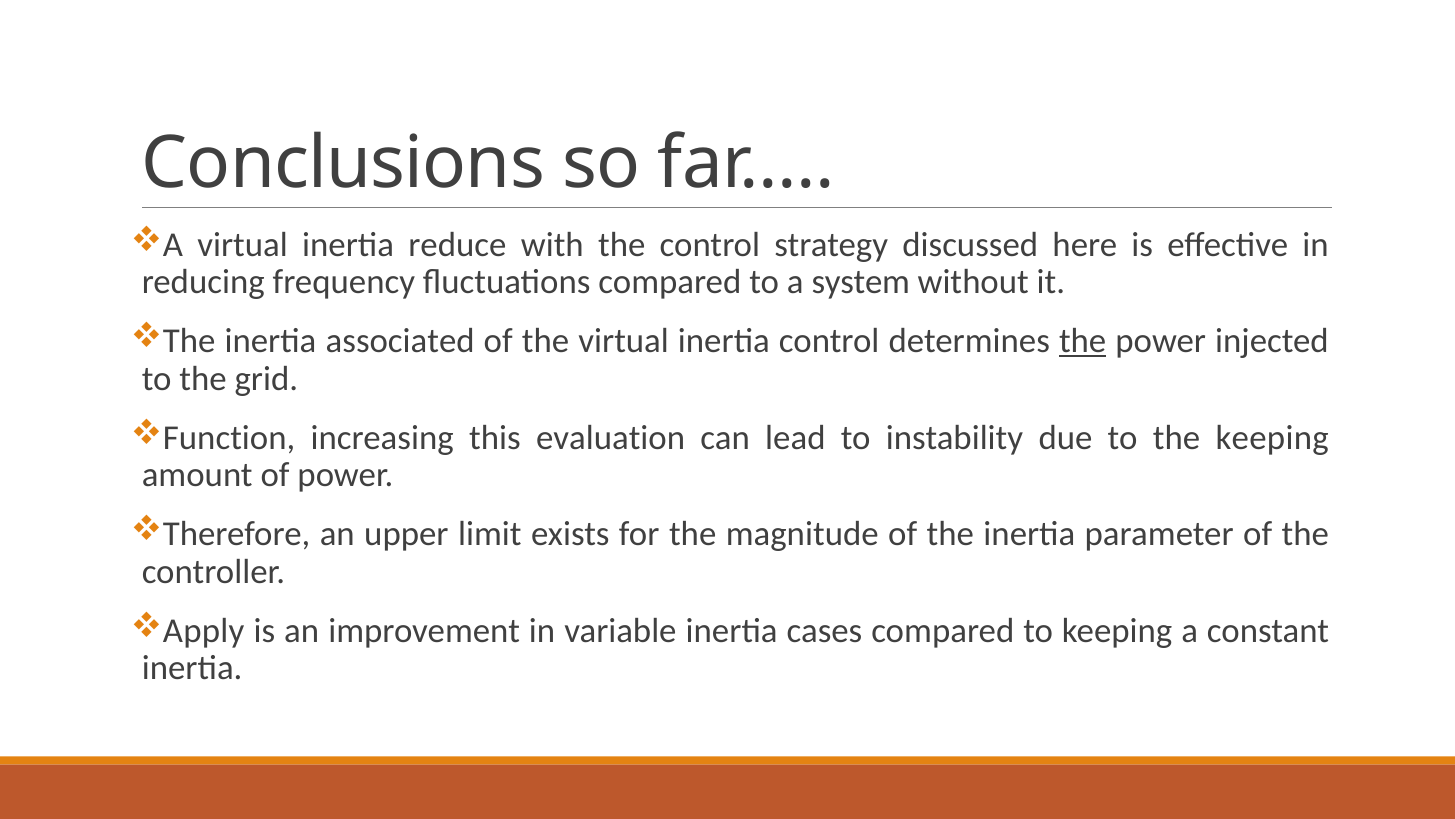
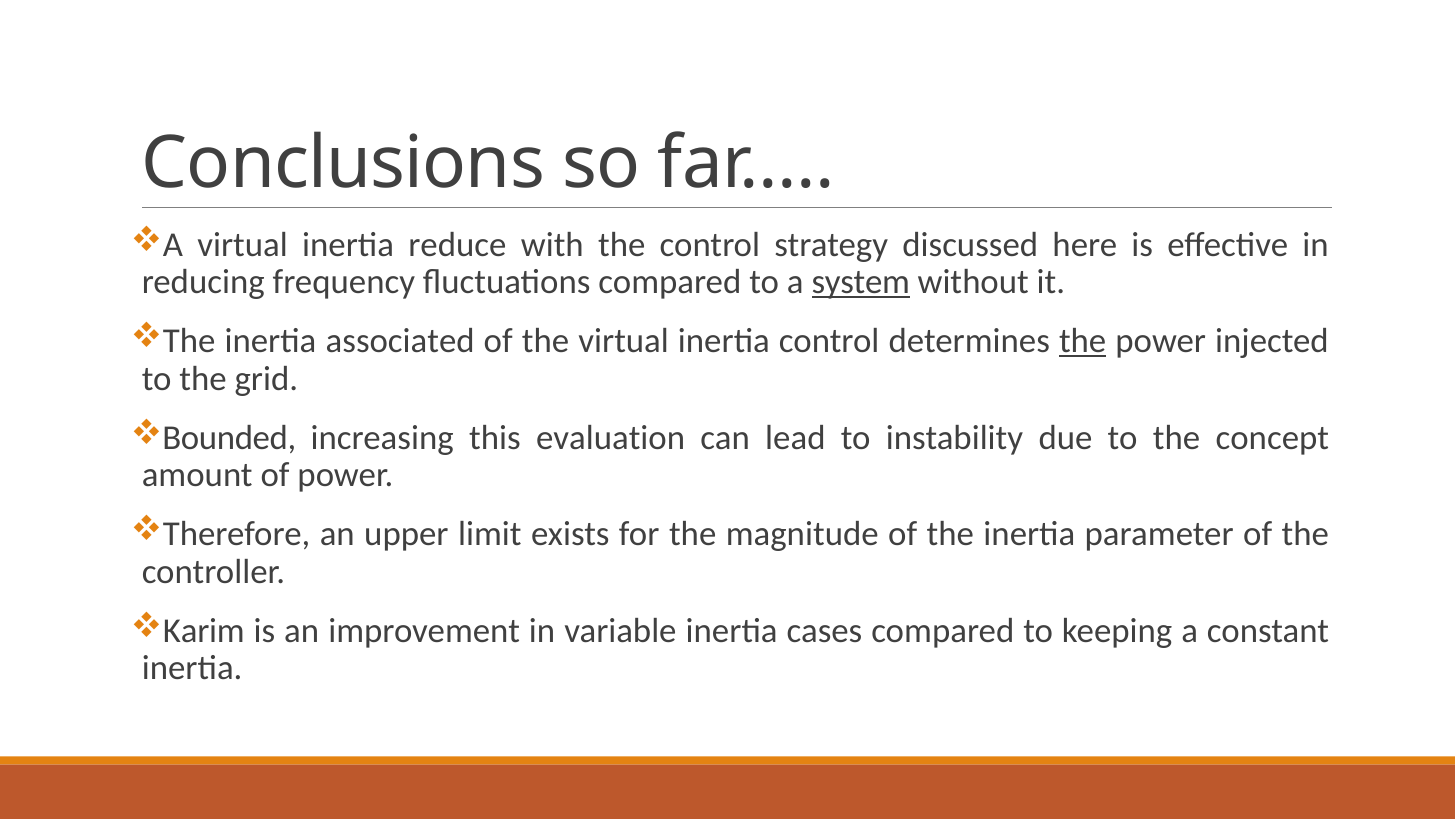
system underline: none -> present
Function: Function -> Bounded
the keeping: keeping -> concept
Apply: Apply -> Karim
